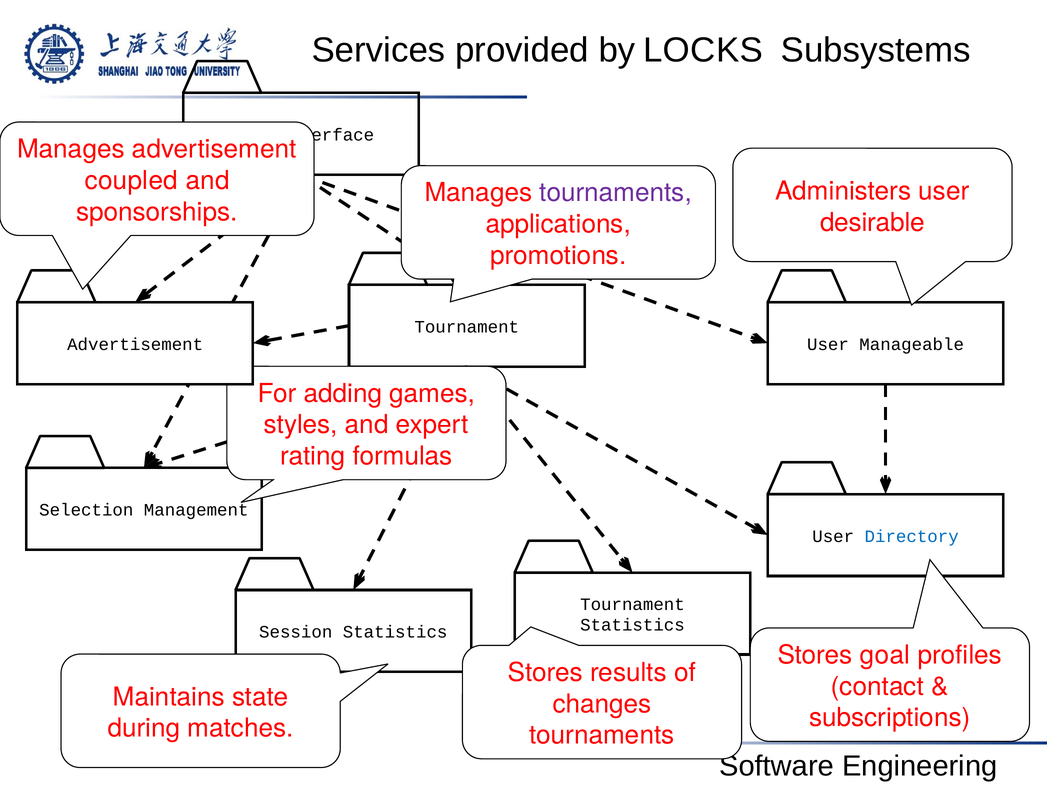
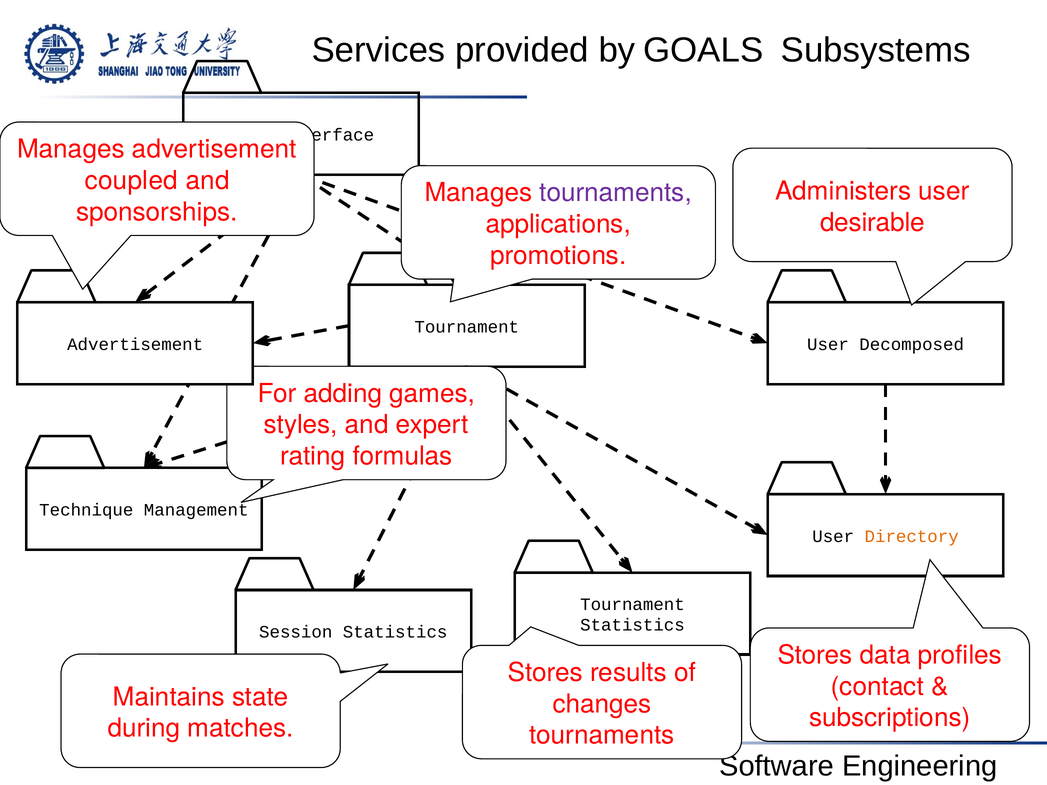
LOCKS: LOCKS -> GOALS
Manageable: Manageable -> Decomposed
Selection: Selection -> Technique
Directory colour: blue -> orange
goal: goal -> data
